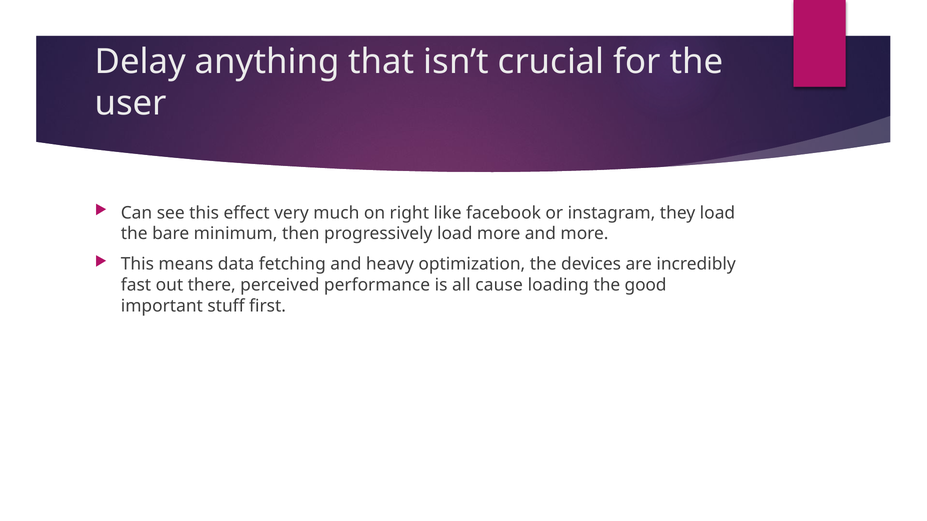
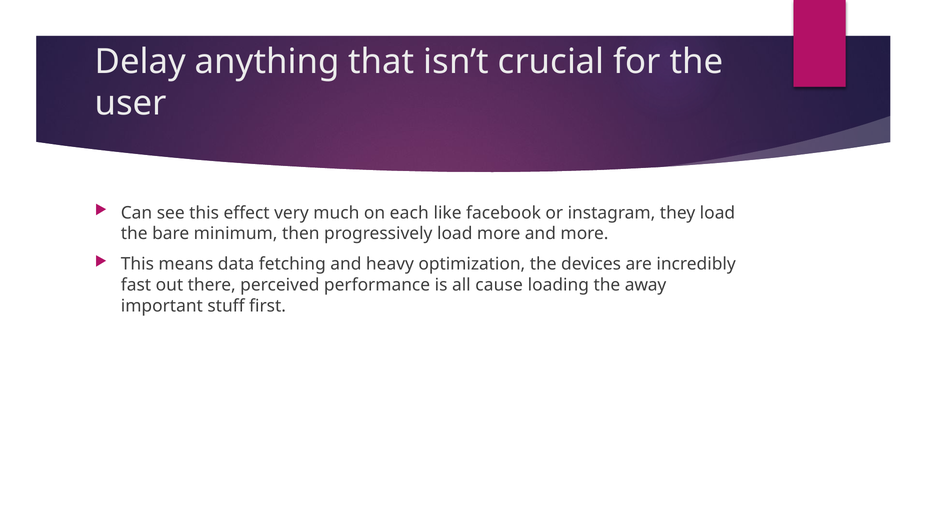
right: right -> each
good: good -> away
